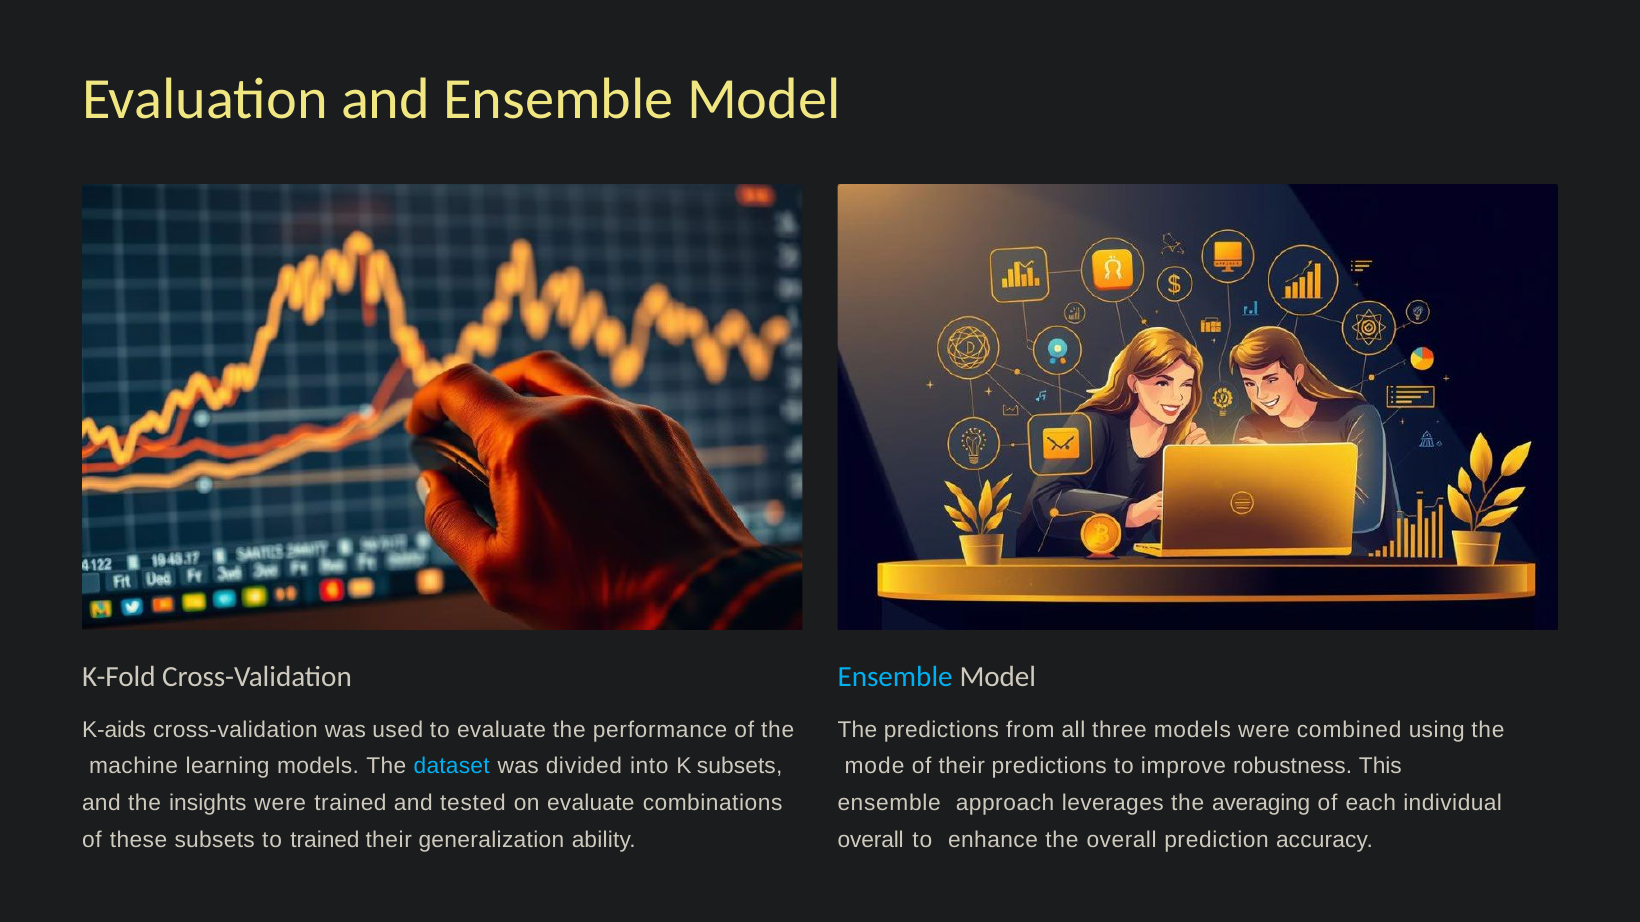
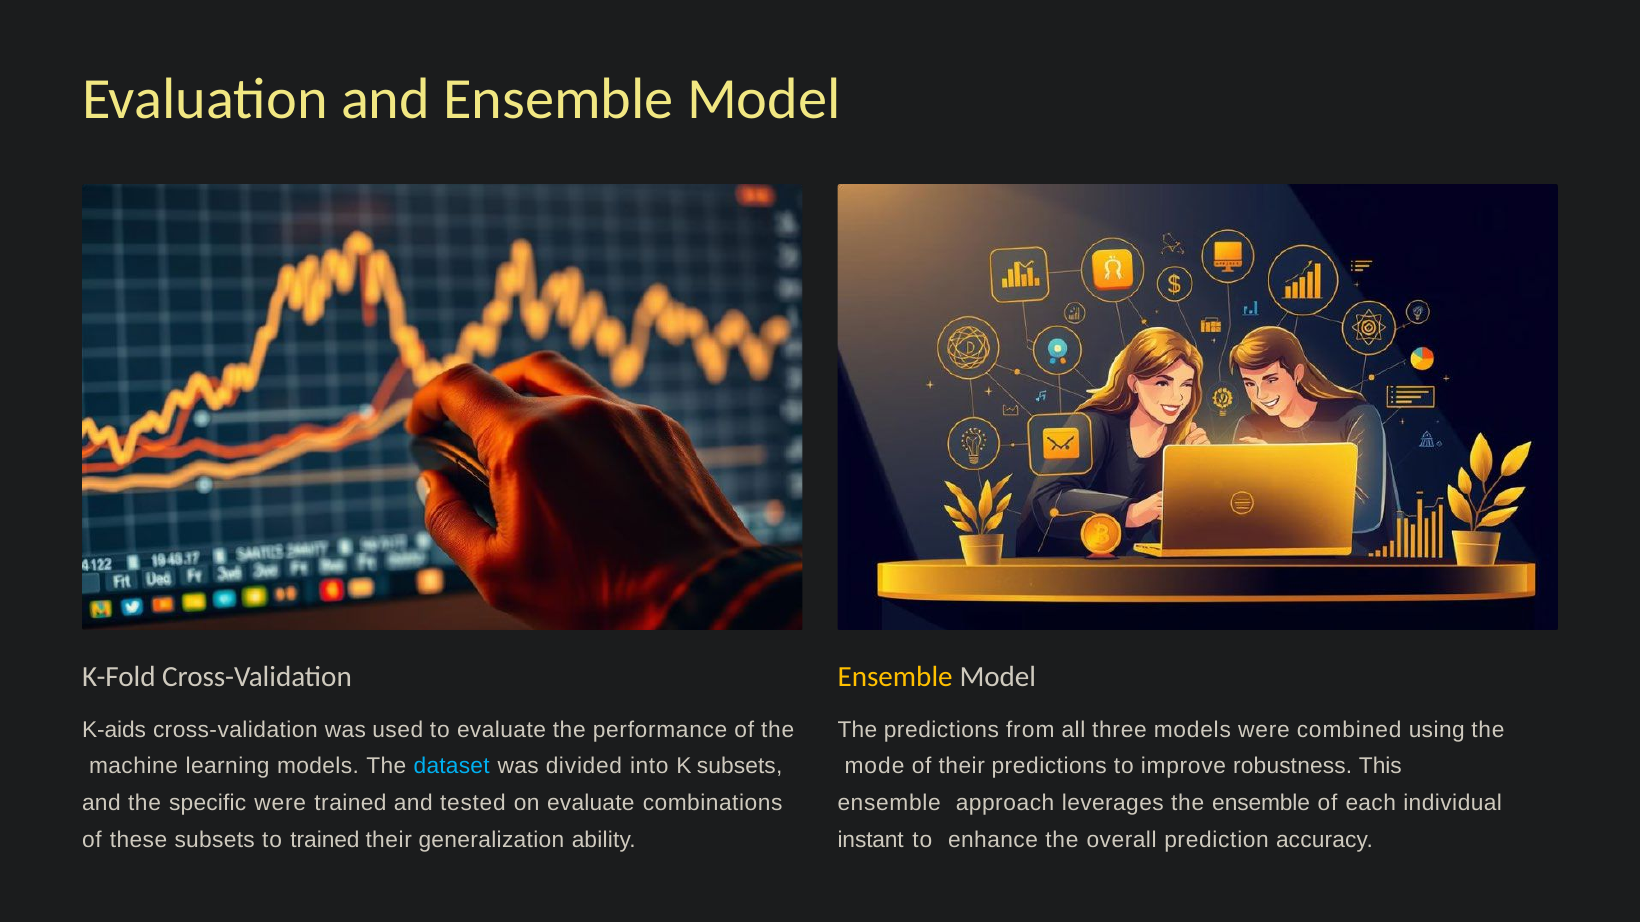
Ensemble at (895, 677) colour: light blue -> yellow
insights: insights -> specific
the averaging: averaging -> ensemble
overall at (871, 840): overall -> instant
